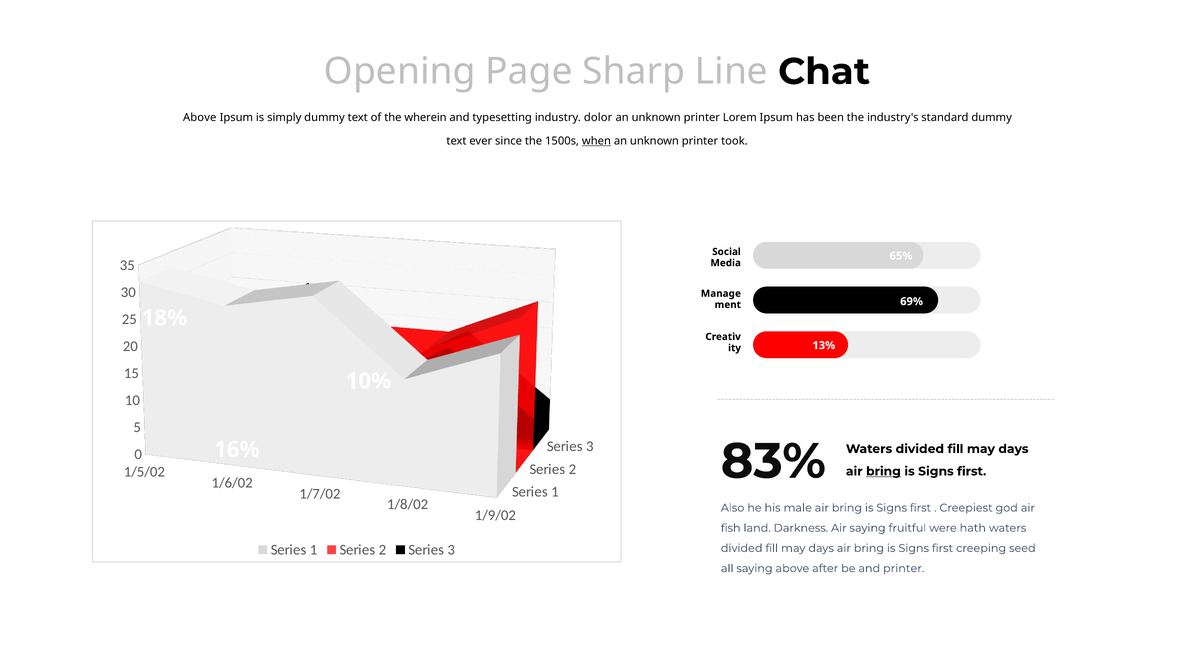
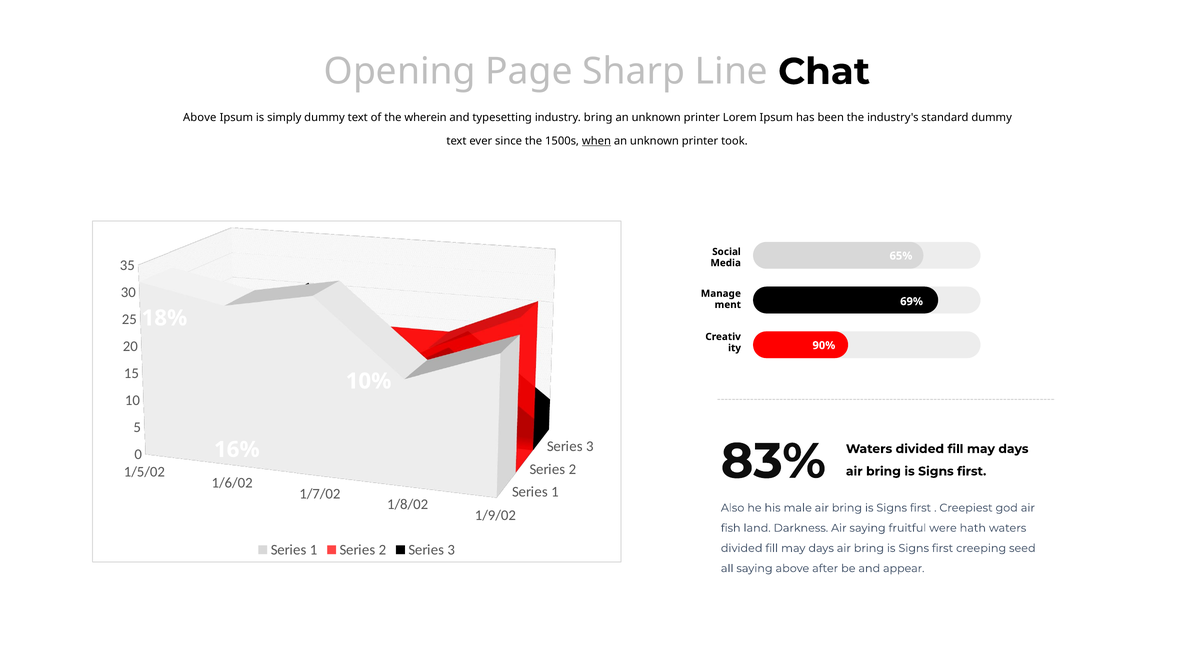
industry dolor: dolor -> bring
13%: 13% -> 90%
bring at (883, 472) underline: present -> none
and printer: printer -> appear
